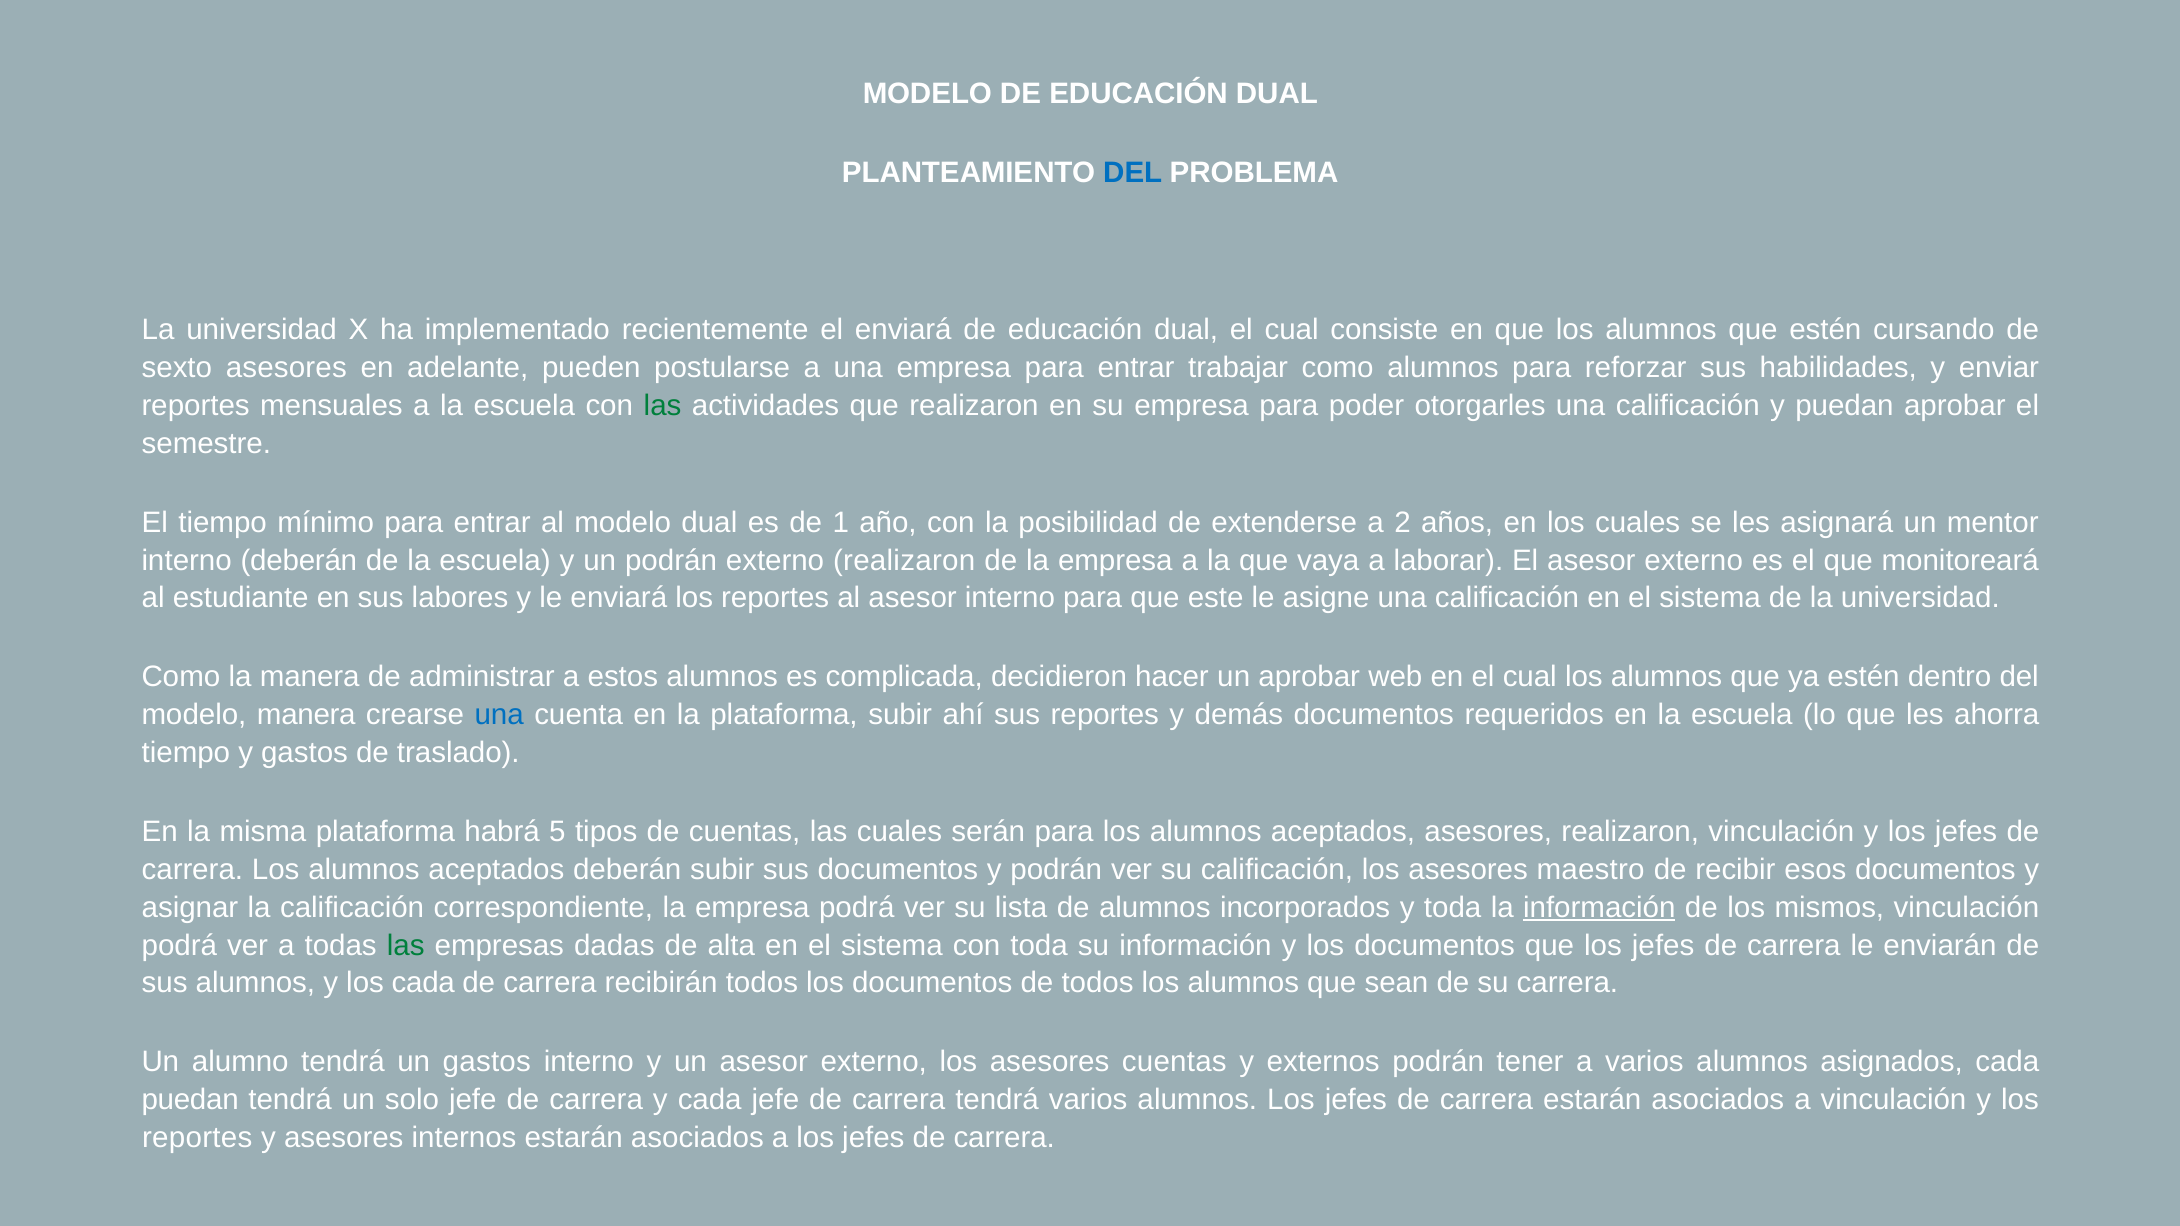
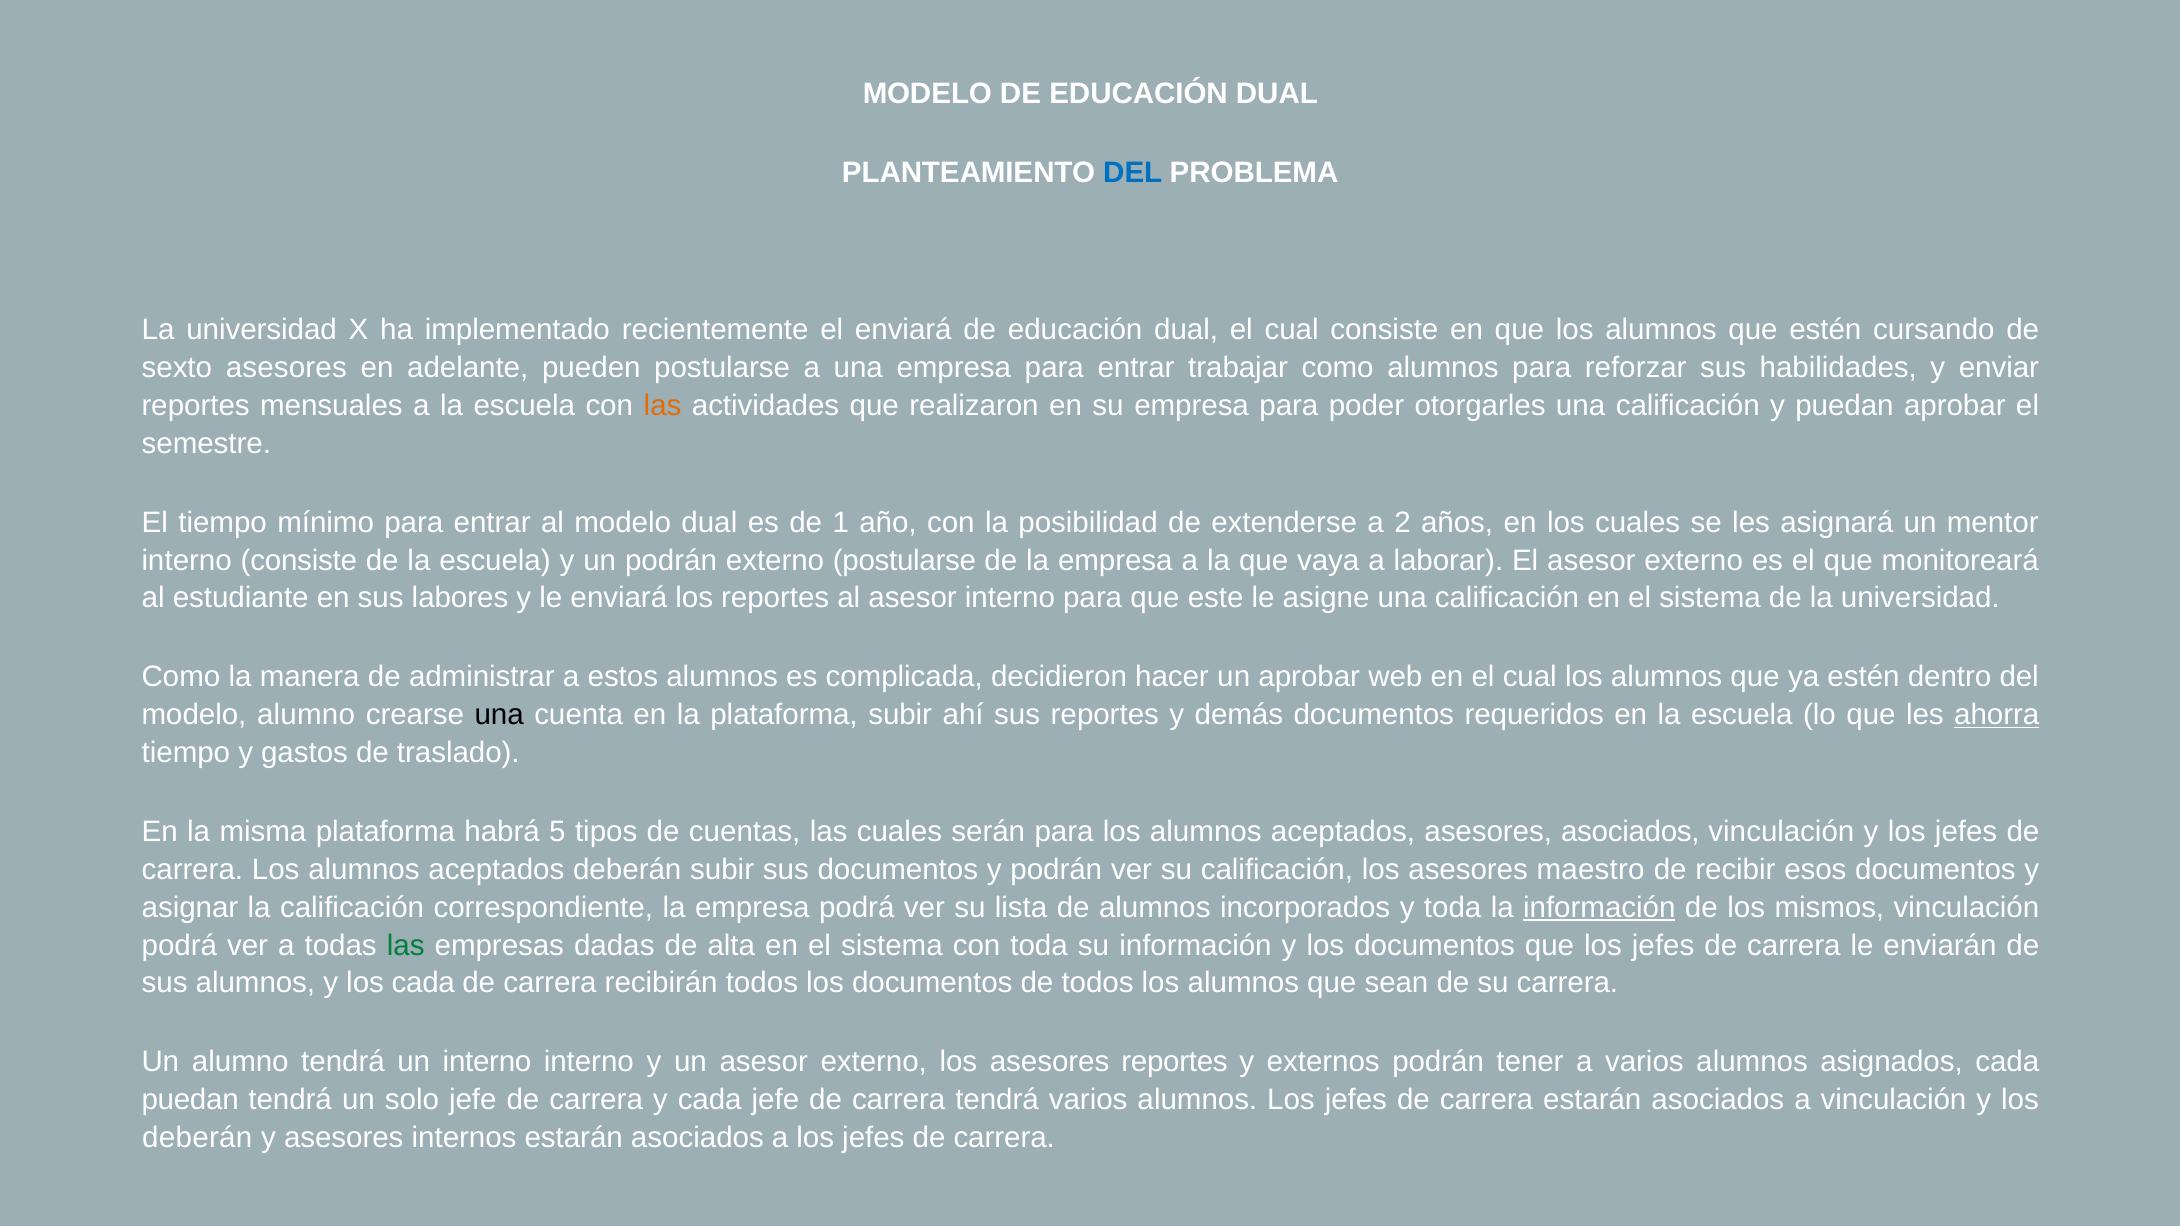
las at (663, 406) colour: green -> orange
interno deberán: deberán -> consiste
externo realizaron: realizaron -> postularse
modelo manera: manera -> alumno
una at (499, 715) colour: blue -> black
ahorra underline: none -> present
asesores realizaron: realizaron -> asociados
un gastos: gastos -> interno
asesores cuentas: cuentas -> reportes
reportes at (197, 1138): reportes -> deberán
